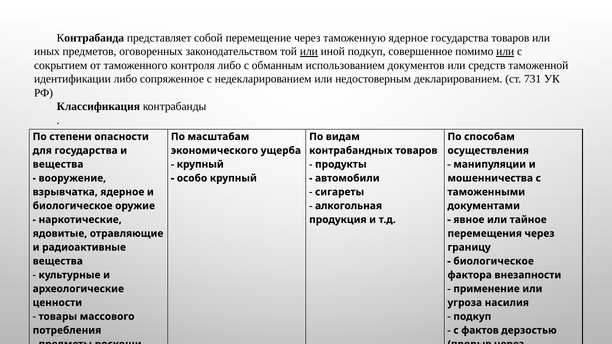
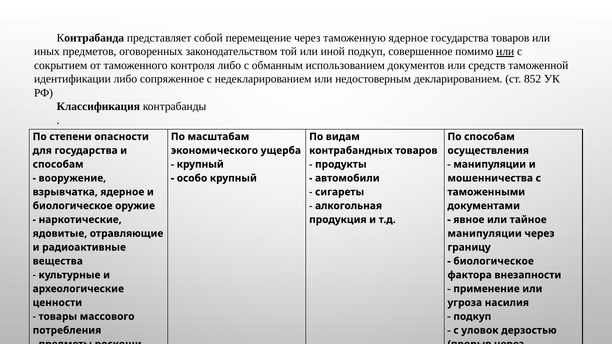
или at (309, 52) underline: present -> none
731: 731 -> 852
вещества at (58, 164): вещества -> способам
перемещения at (485, 234): перемещения -> манипуляции
фактов: фактов -> уловок
